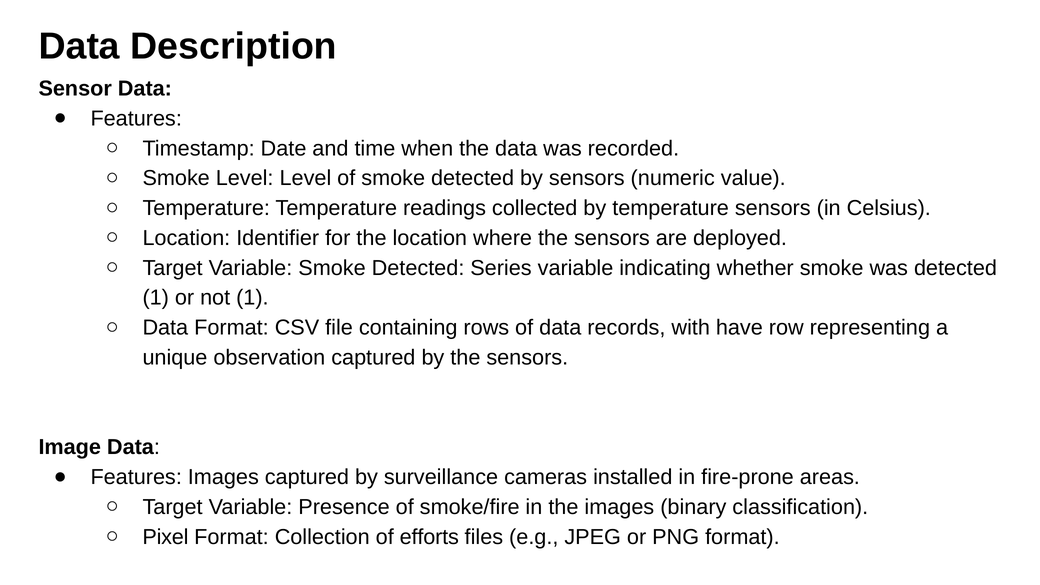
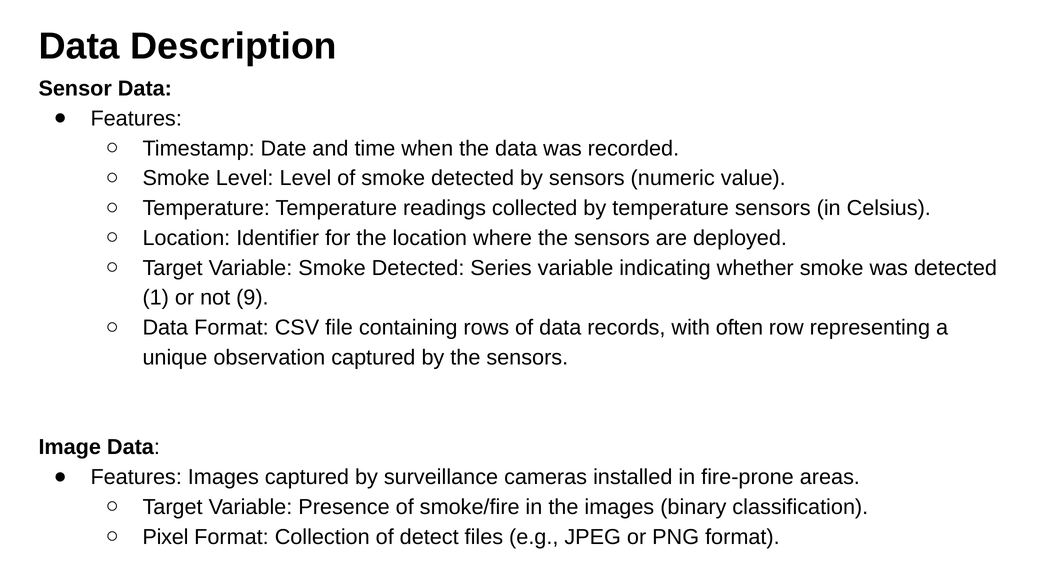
not 1: 1 -> 9
have: have -> often
efforts: efforts -> detect
